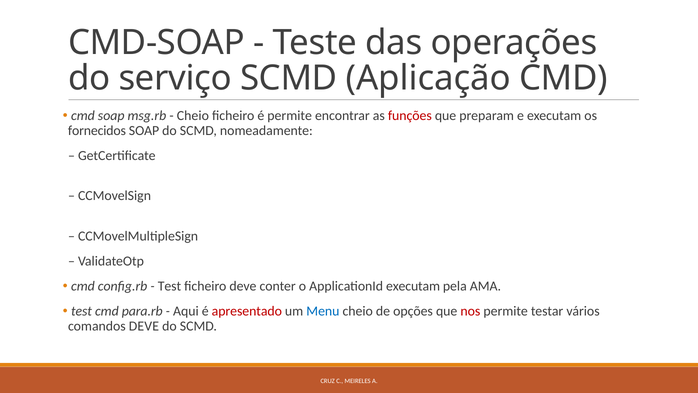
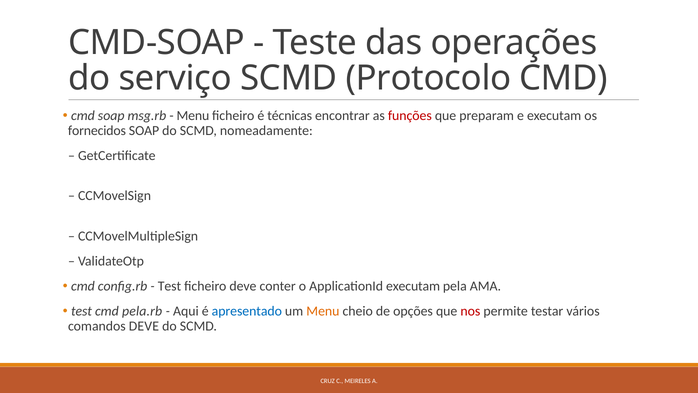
Aplicação: Aplicação -> Protocolo
Cheio at (193, 116): Cheio -> Menu
é permite: permite -> técnicas
para.rb: para.rb -> pela.rb
apresentado colour: red -> blue
Menu at (323, 311) colour: blue -> orange
